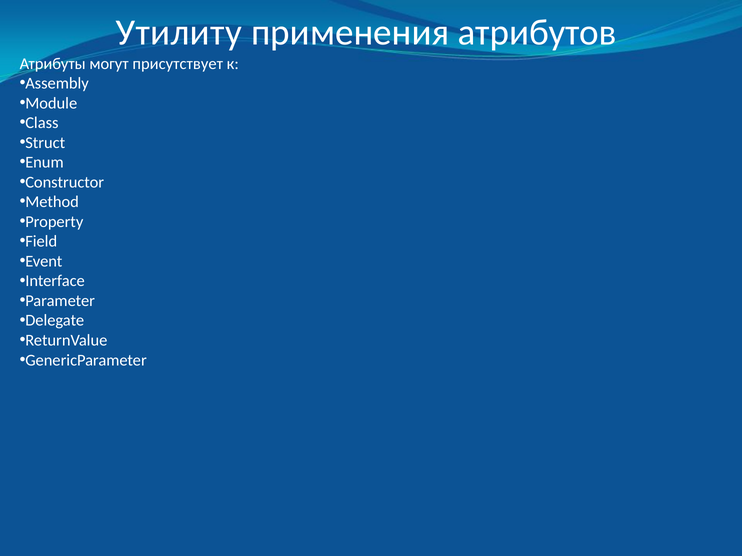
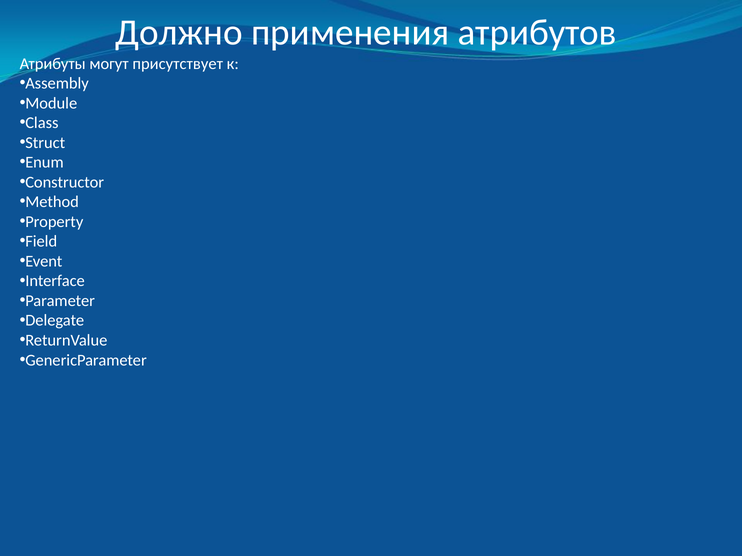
Утилиту: Утилиту -> Должно
